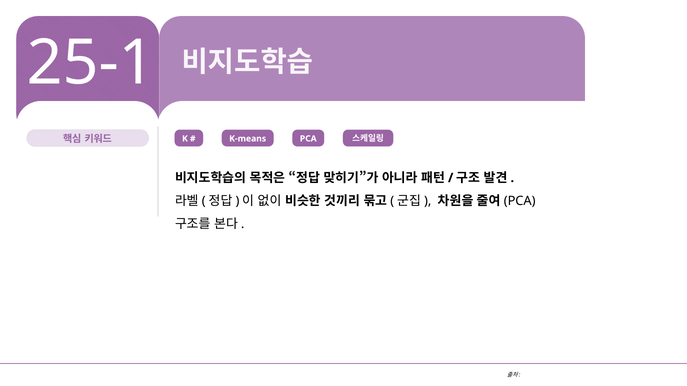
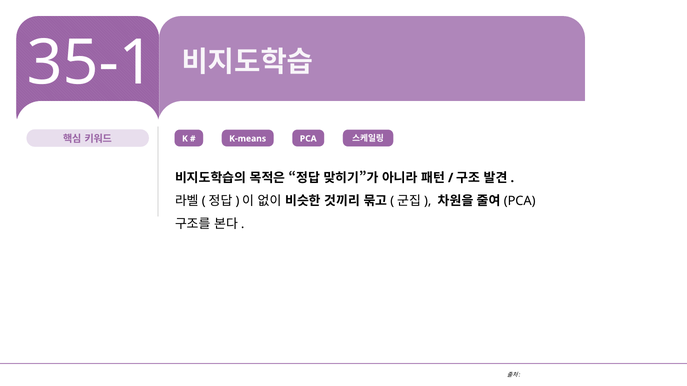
25-1: 25-1 -> 35-1
